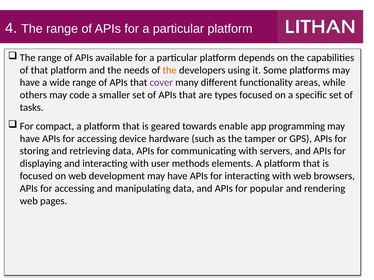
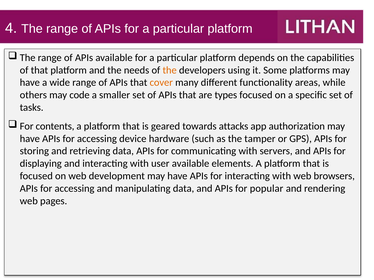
cover colour: purple -> orange
compact: compact -> contents
enable: enable -> attacks
programming: programming -> authorization
user methods: methods -> available
